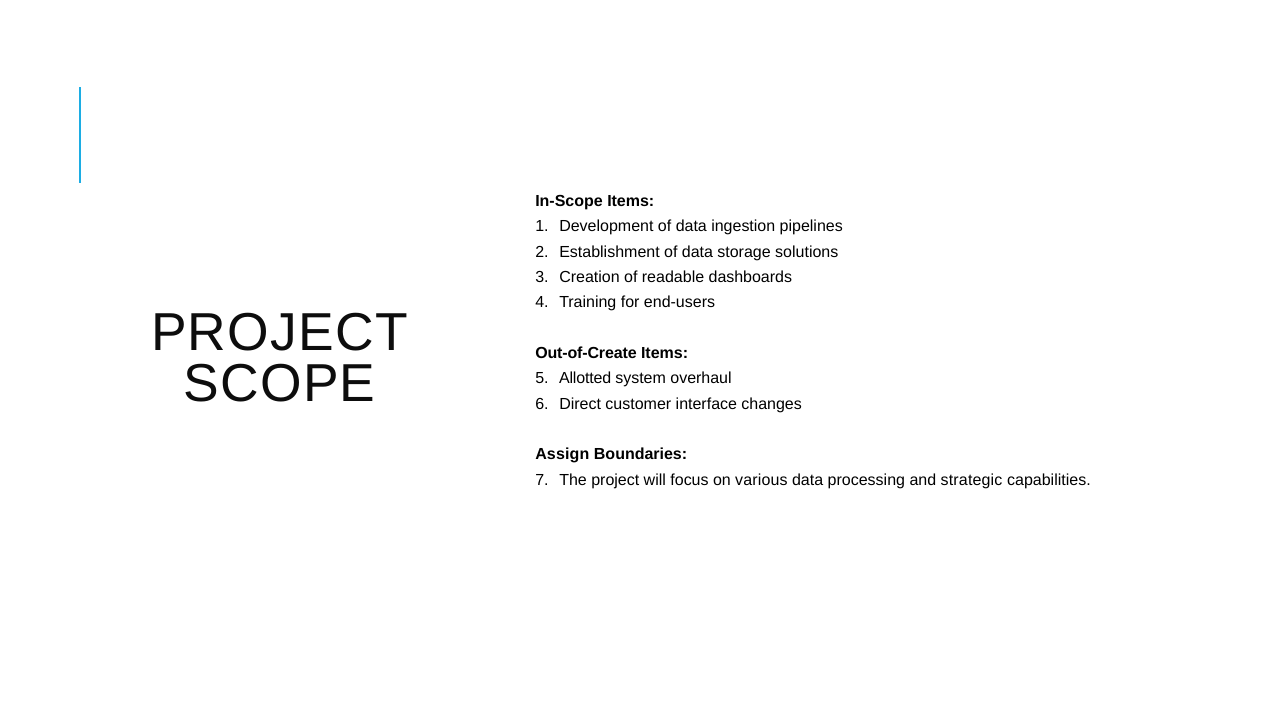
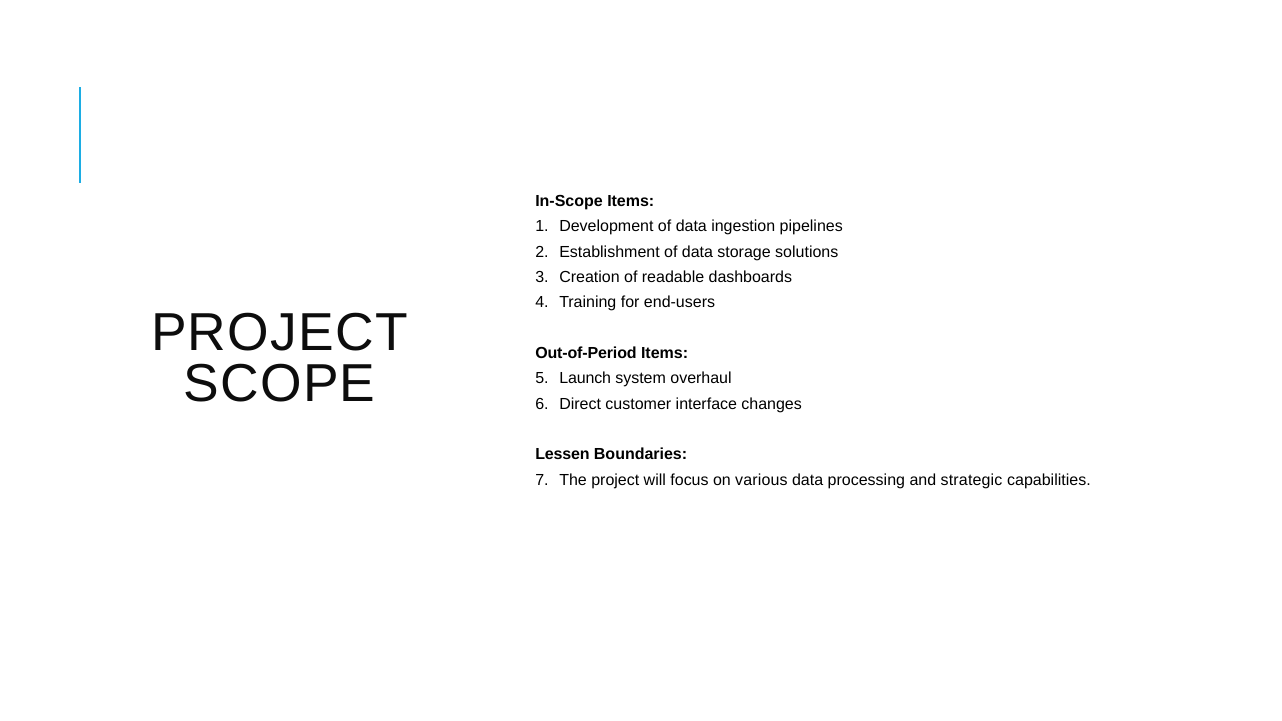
Out-of-Create: Out-of-Create -> Out-of-Period
Allotted: Allotted -> Launch
Assign: Assign -> Lessen
